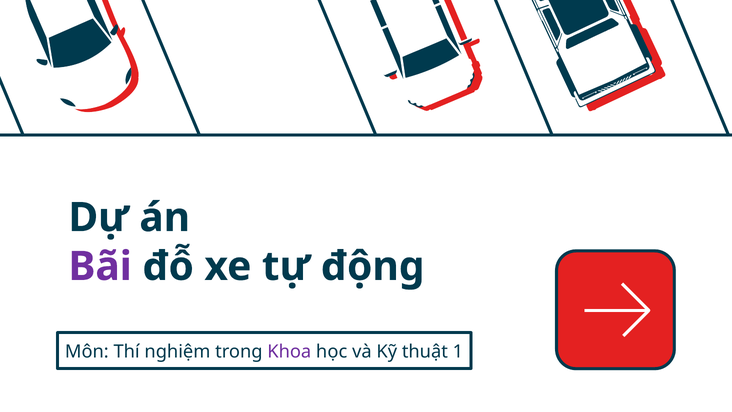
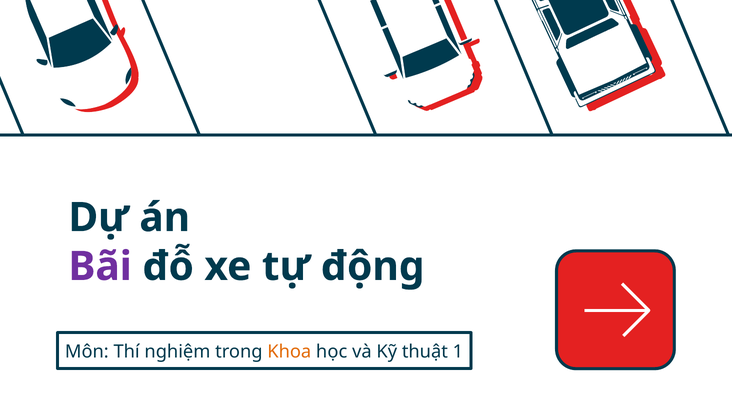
Khoa colour: purple -> orange
